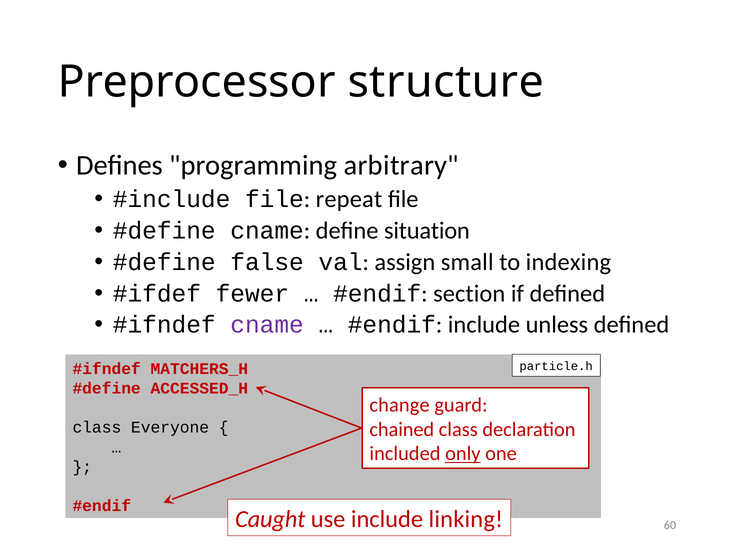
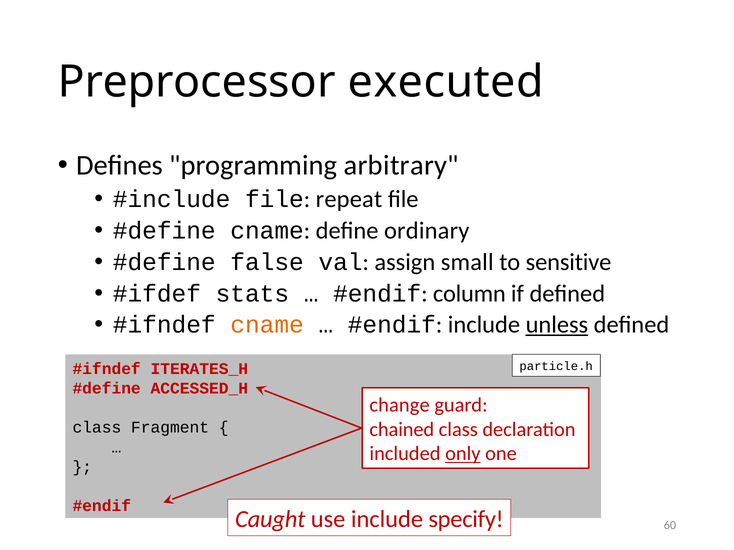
structure: structure -> executed
situation: situation -> ordinary
indexing: indexing -> sensitive
fewer: fewer -> stats
section: section -> column
cname at (267, 325) colour: purple -> orange
unless underline: none -> present
MATCHERS_H: MATCHERS_H -> ITERATES_H
Everyone: Everyone -> Fragment
linking: linking -> specify
